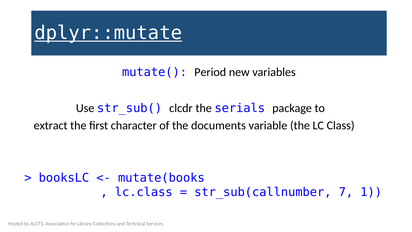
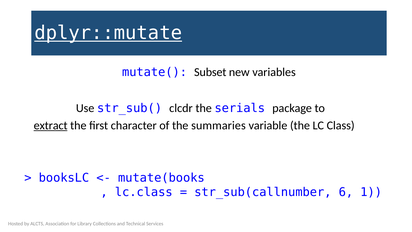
Period: Period -> Subset
extract underline: none -> present
documents: documents -> summaries
7: 7 -> 6
